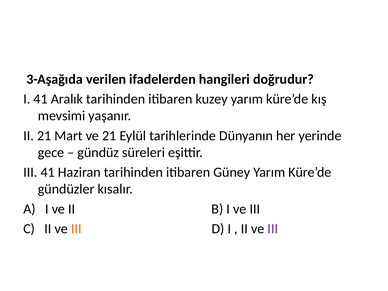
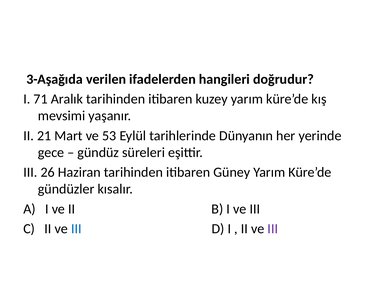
I 41: 41 -> 71
ve 21: 21 -> 53
III 41: 41 -> 26
III at (76, 229) colour: orange -> blue
